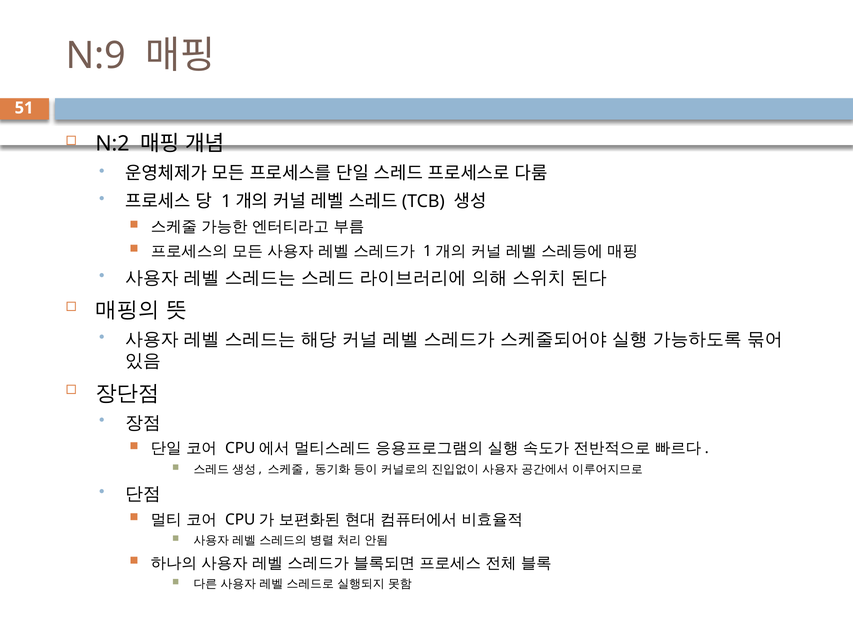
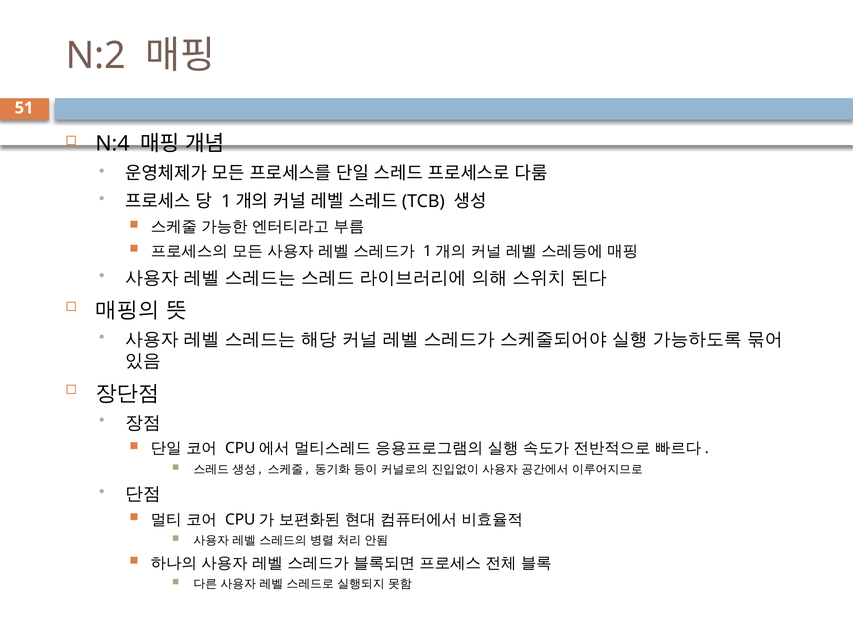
N:9: N:9 -> N:2
N:2: N:2 -> N:4
